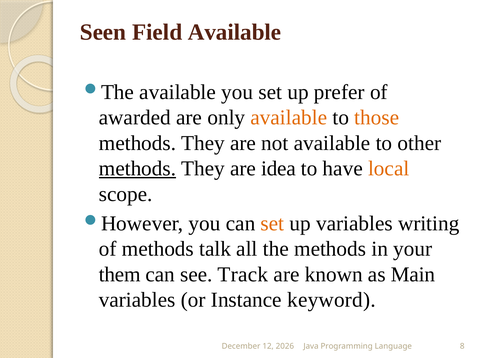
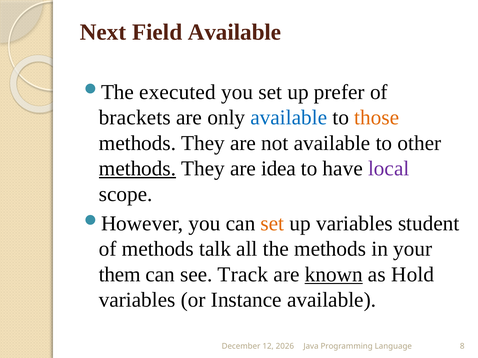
Seen: Seen -> Next
available at (178, 92): available -> executed
awarded: awarded -> brackets
available at (289, 118) colour: orange -> blue
local colour: orange -> purple
writing: writing -> student
known underline: none -> present
Main: Main -> Hold
Instance keyword: keyword -> available
